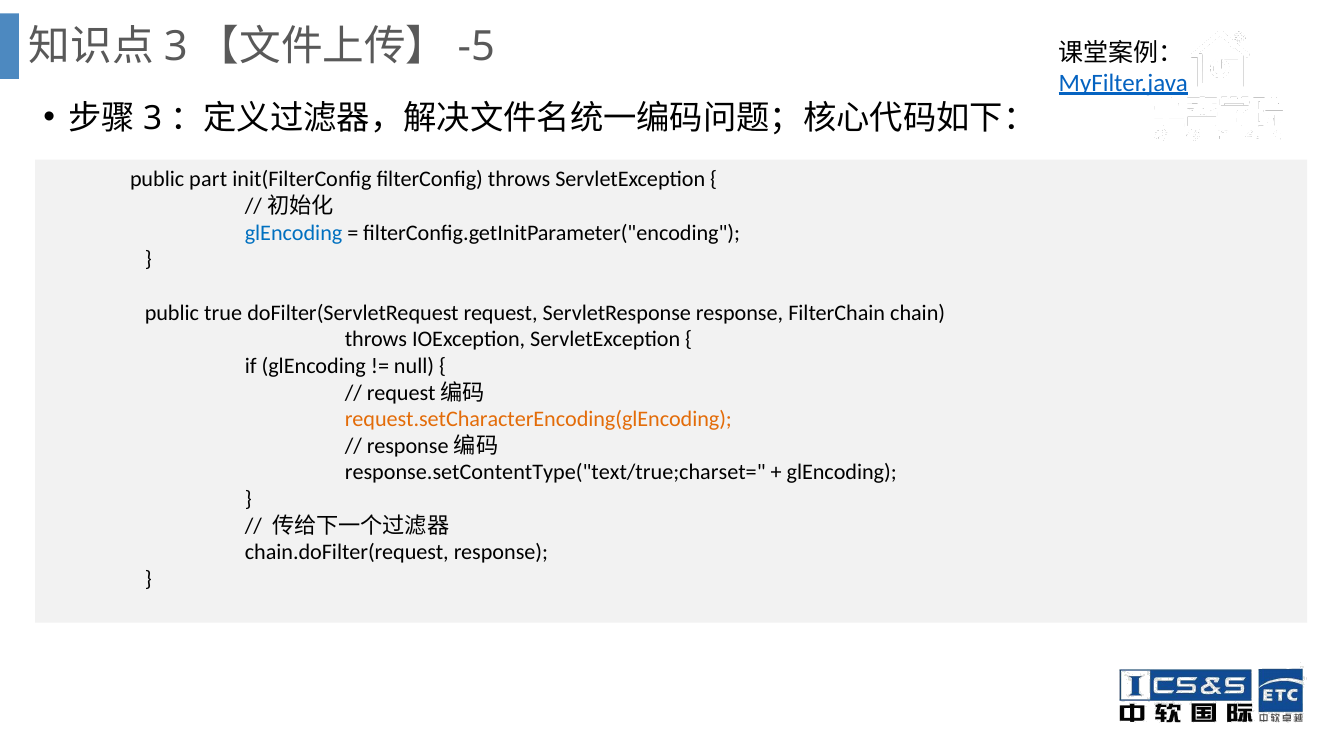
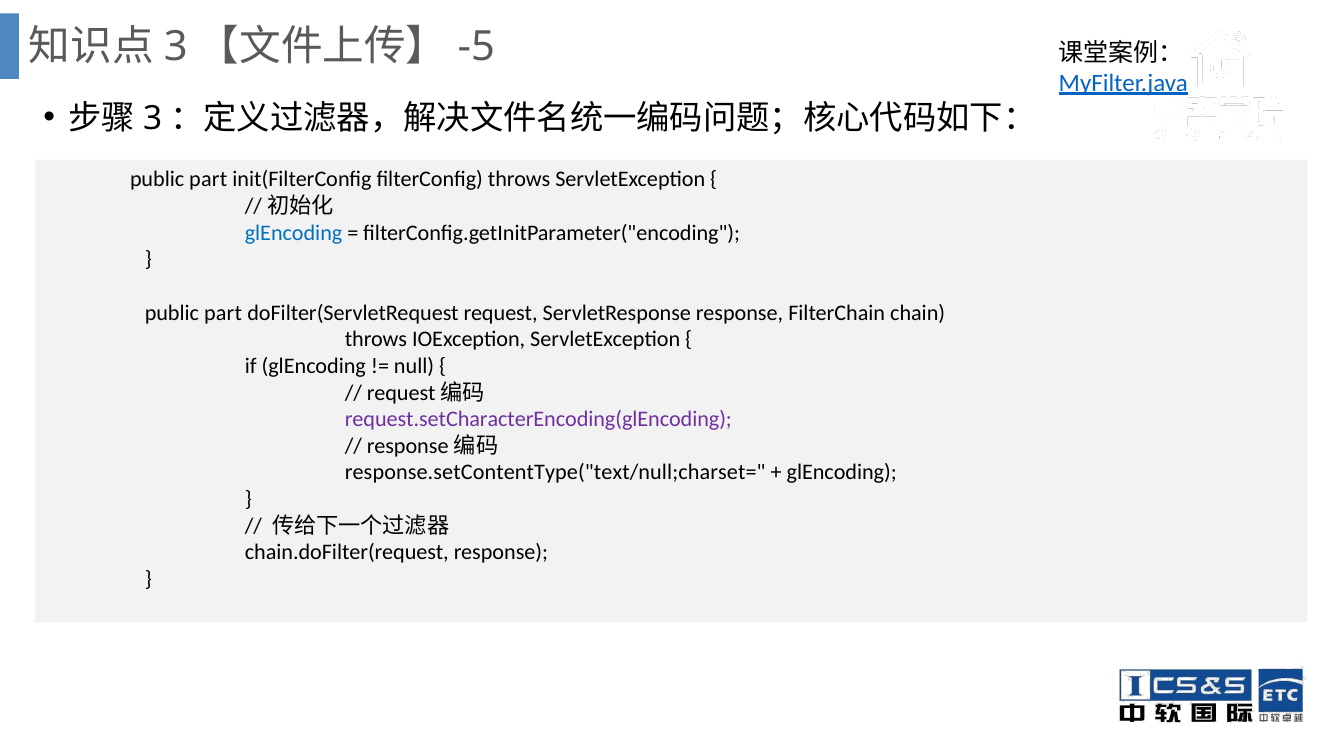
true at (223, 313): true -> part
request.setCharacterEncoding(glEncoding colour: orange -> purple
response.setContentType("text/true;charset=: response.setContentType("text/true;charset= -> response.setContentType("text/null;charset=
